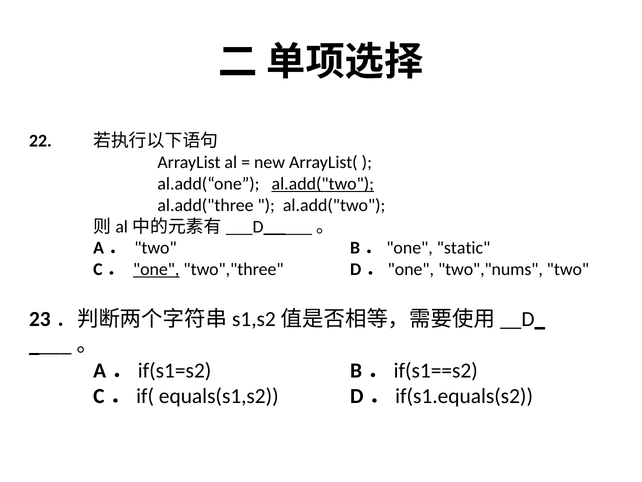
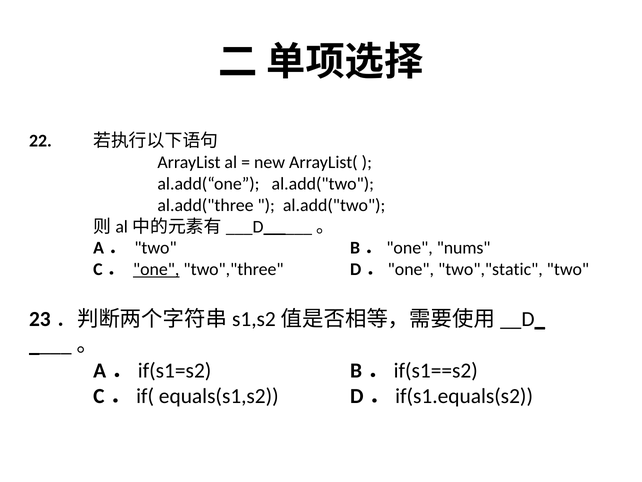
al.add("two at (323, 184) underline: present -> none
static: static -> nums
two","nums: two","nums -> two","static
